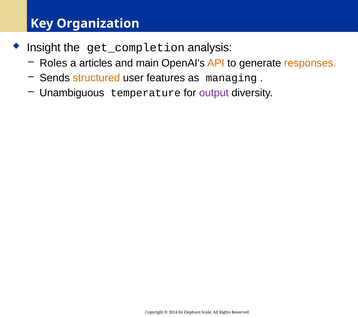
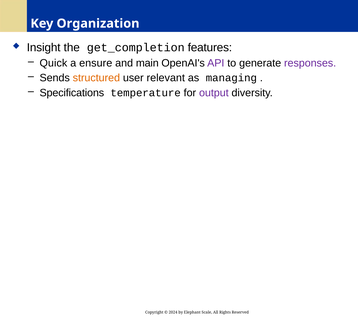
analysis: analysis -> features
Roles: Roles -> Quick
articles: articles -> ensure
API colour: orange -> purple
responses colour: orange -> purple
features: features -> relevant
Unambiguous: Unambiguous -> Specifications
